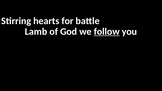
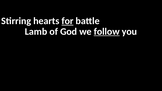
for underline: none -> present
